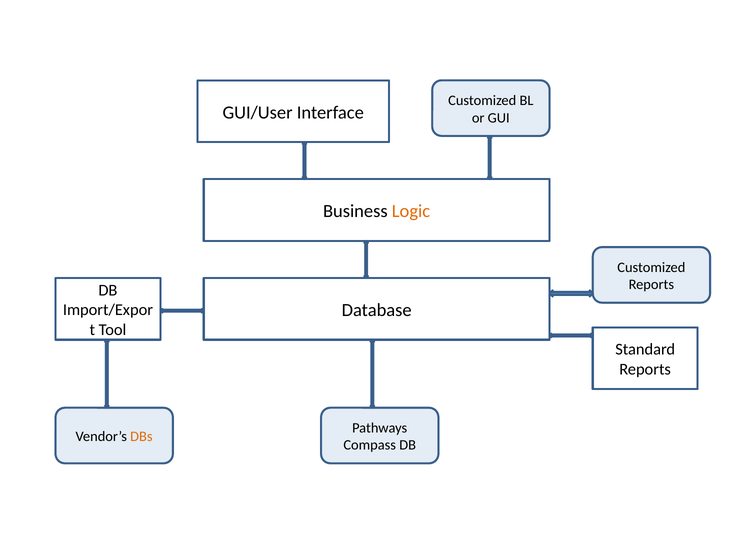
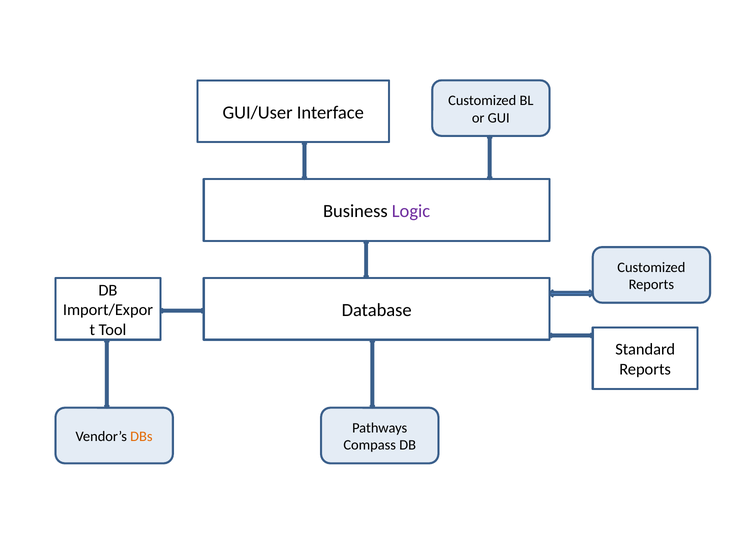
Logic colour: orange -> purple
